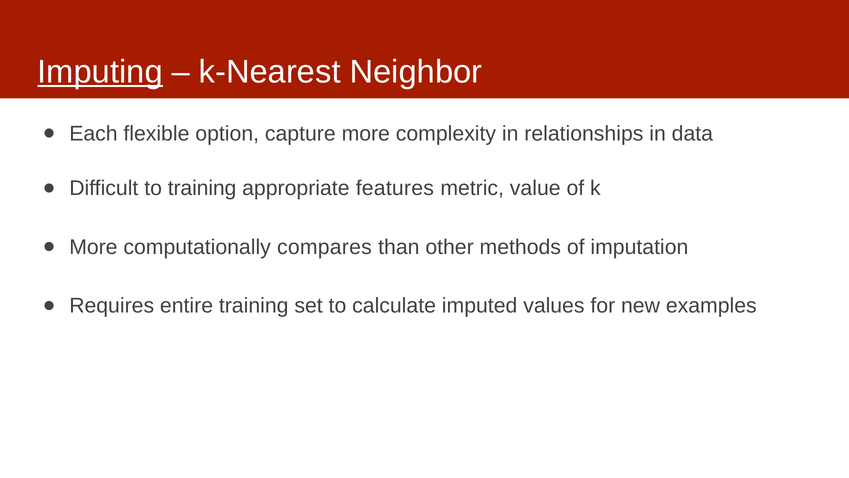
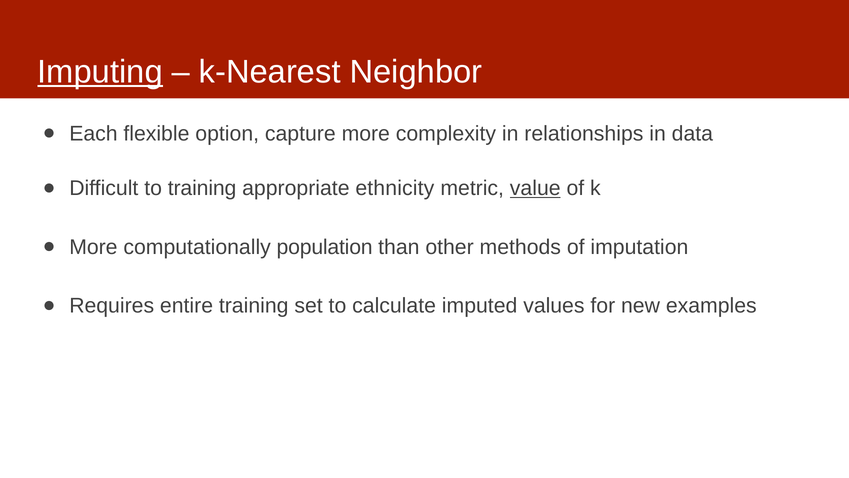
features: features -> ethnicity
value underline: none -> present
compares: compares -> population
